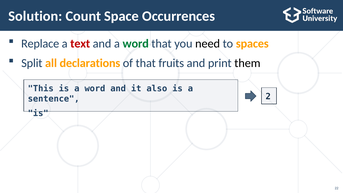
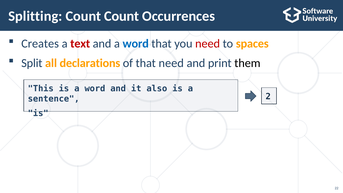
Solution: Solution -> Splitting
Count Space: Space -> Count
Replace: Replace -> Creates
word at (136, 44) colour: green -> blue
need at (208, 44) colour: black -> red
that fruits: fruits -> need
